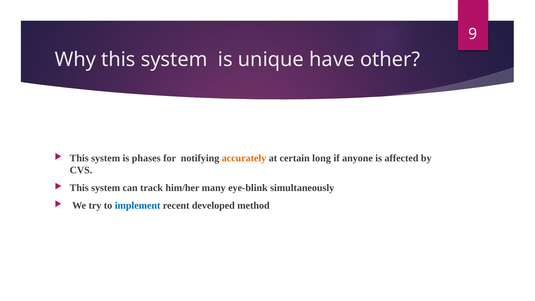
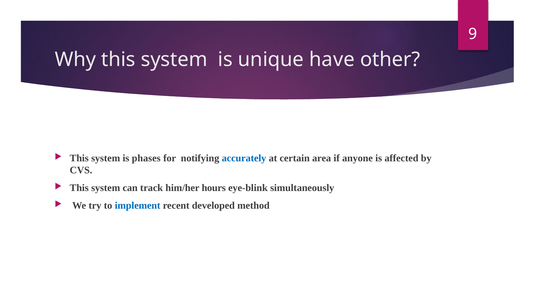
accurately colour: orange -> blue
long: long -> area
many: many -> hours
